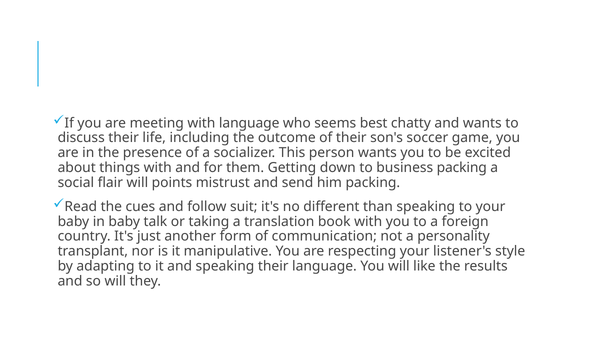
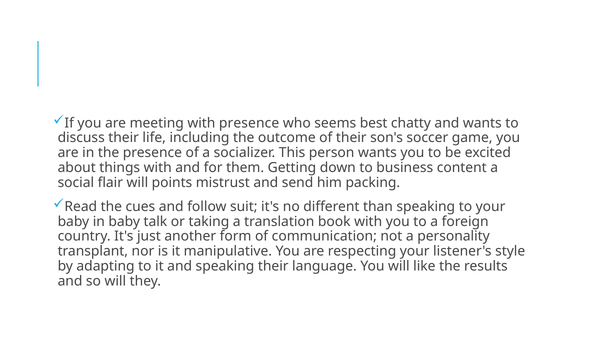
with language: language -> presence
business packing: packing -> content
